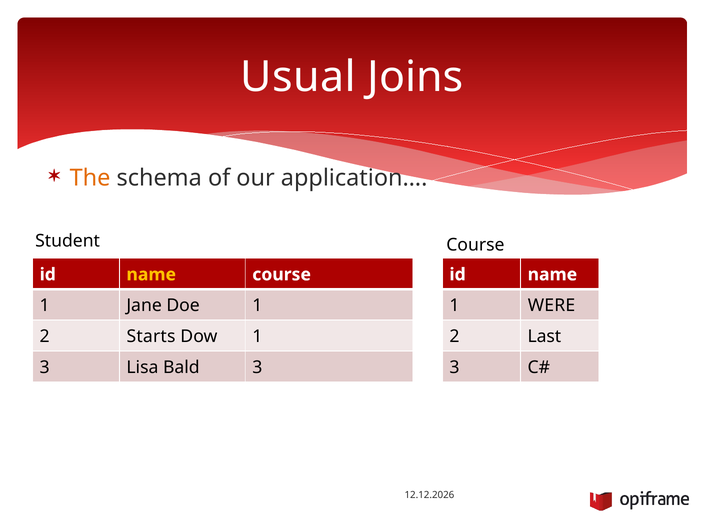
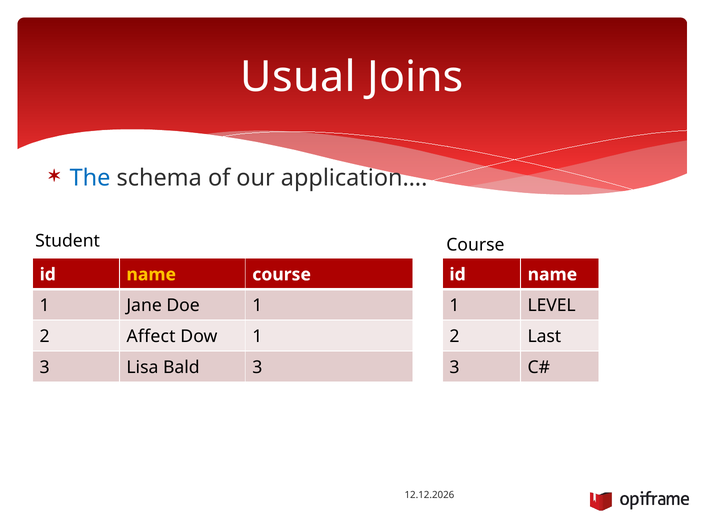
The colour: orange -> blue
WERE: WERE -> LEVEL
Starts: Starts -> Affect
